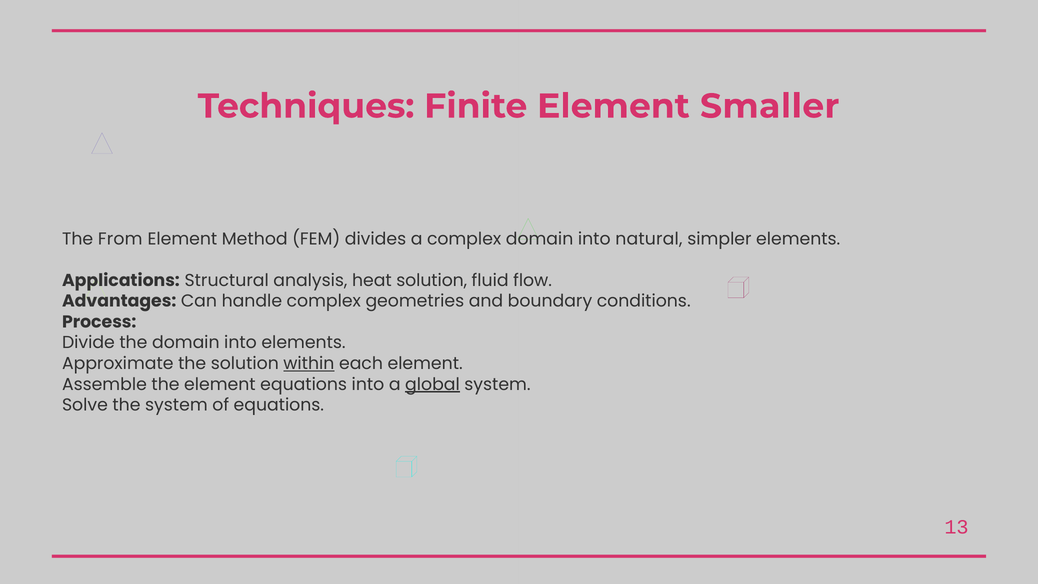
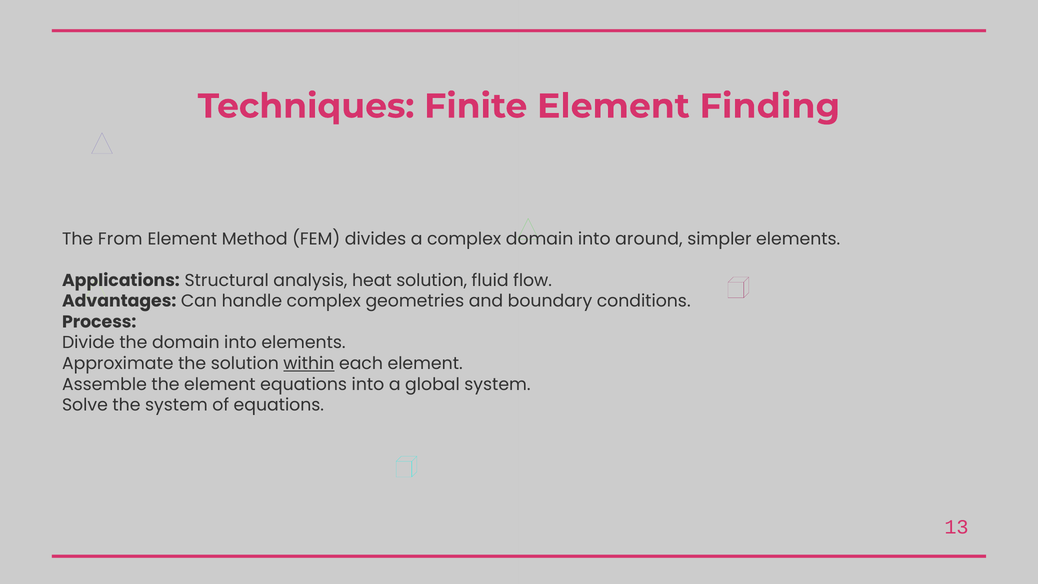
Smaller: Smaller -> Finding
natural: natural -> around
global underline: present -> none
